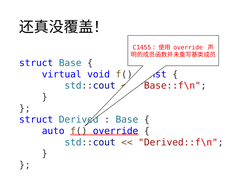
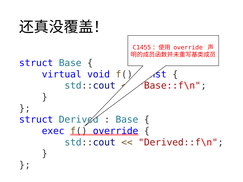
auto: auto -> exec
